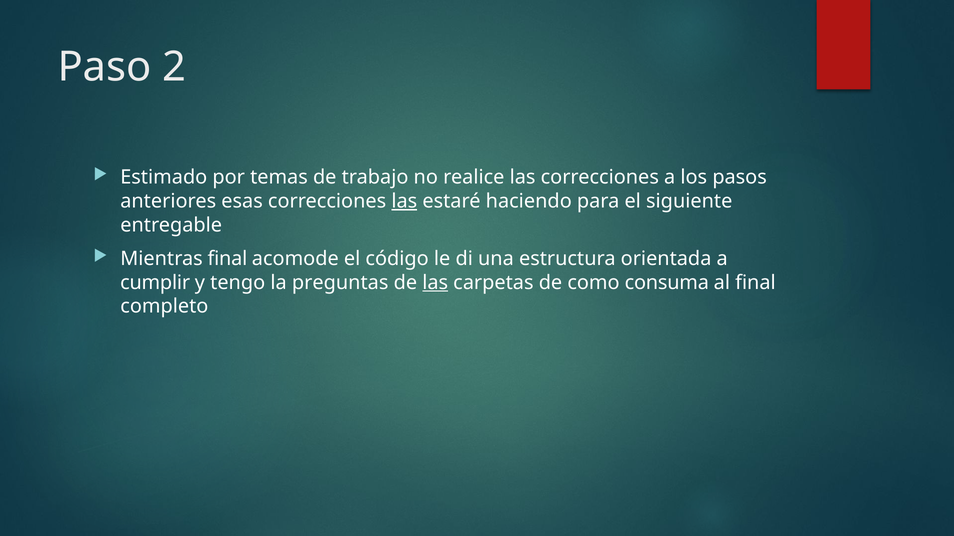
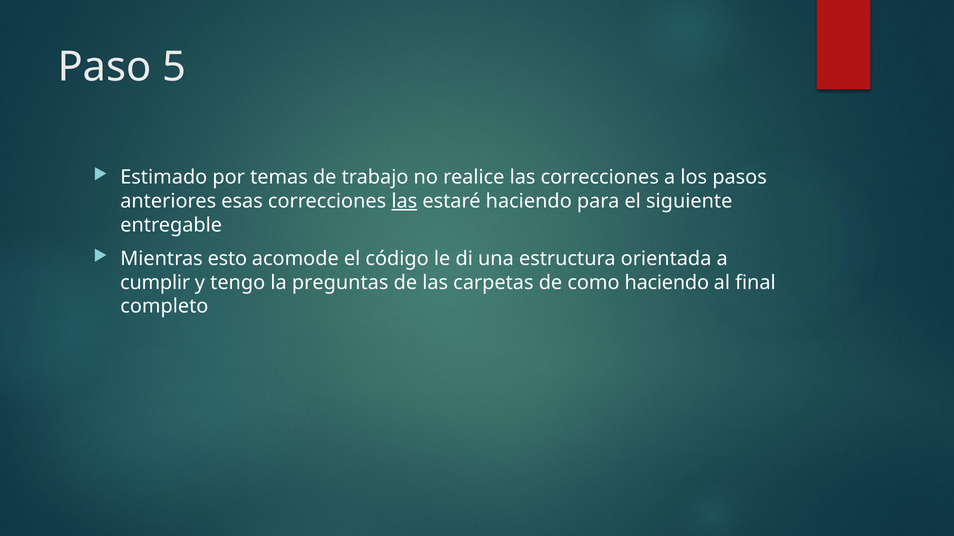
2: 2 -> 5
Mientras final: final -> esto
las at (435, 283) underline: present -> none
como consuma: consuma -> haciendo
